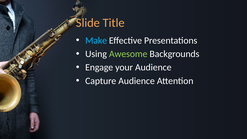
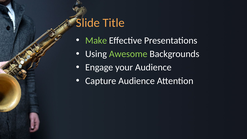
Make colour: light blue -> light green
